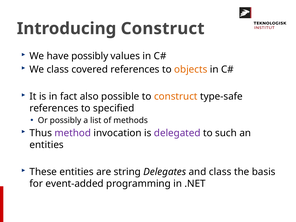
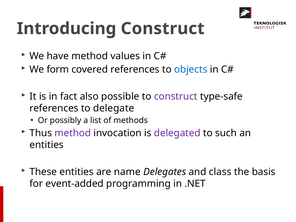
have possibly: possibly -> method
We class: class -> form
objects colour: orange -> blue
construct at (176, 96) colour: orange -> purple
specified: specified -> delegate
string: string -> name
